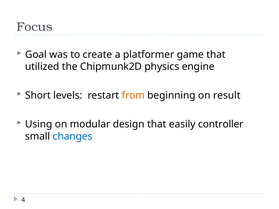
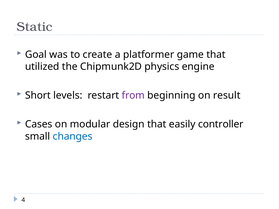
Focus: Focus -> Static
from colour: orange -> purple
Using: Using -> Cases
